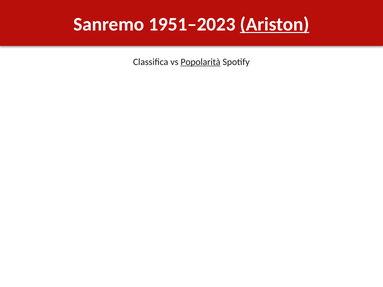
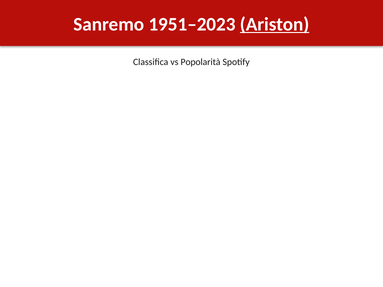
Popolarità underline: present -> none
